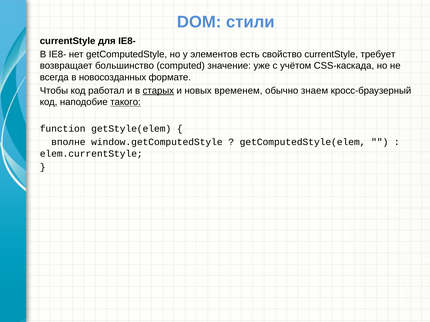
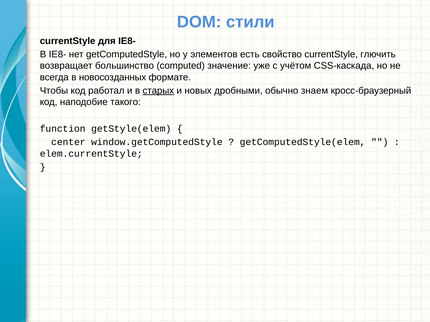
требует: требует -> глючить
временем: временем -> дробными
такого underline: present -> none
вполне: вполне -> center
